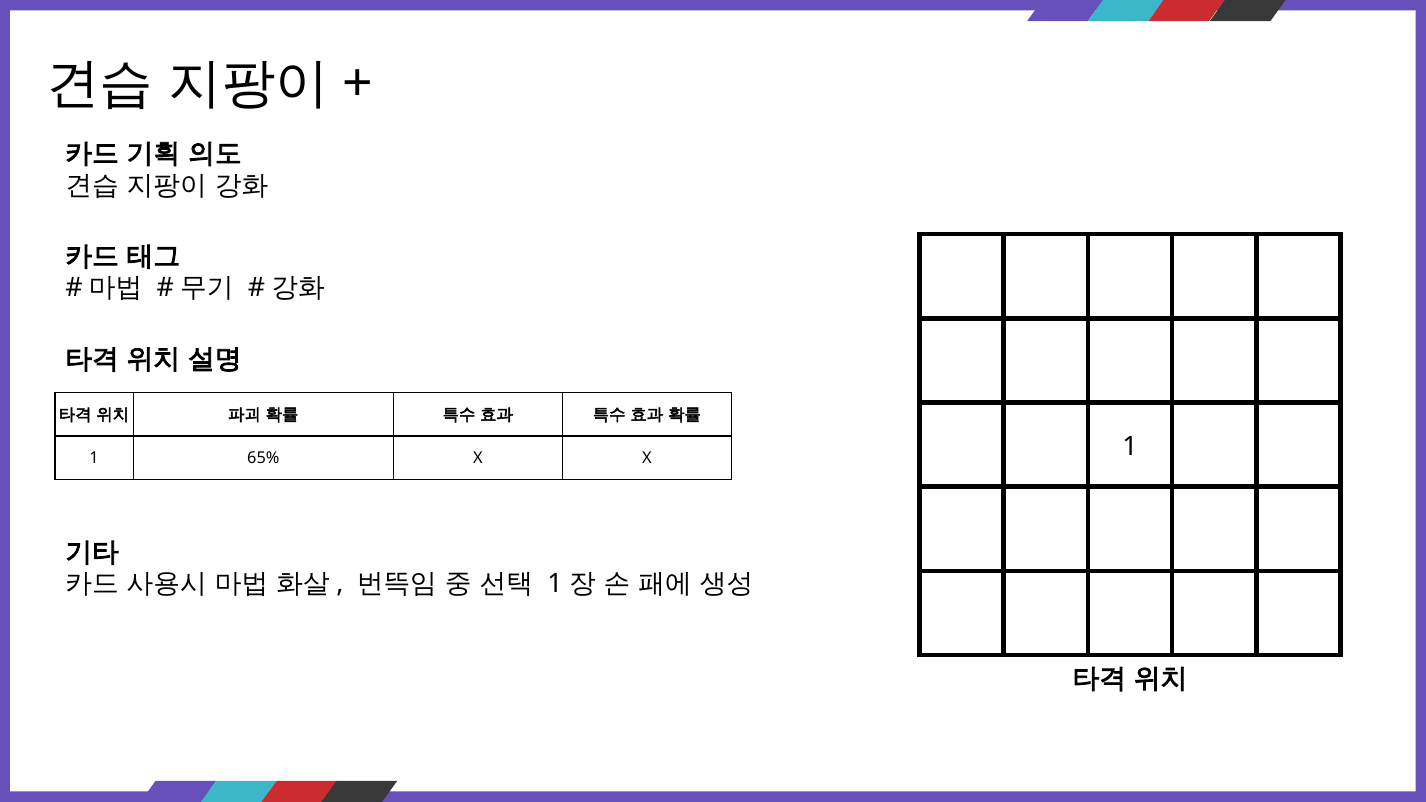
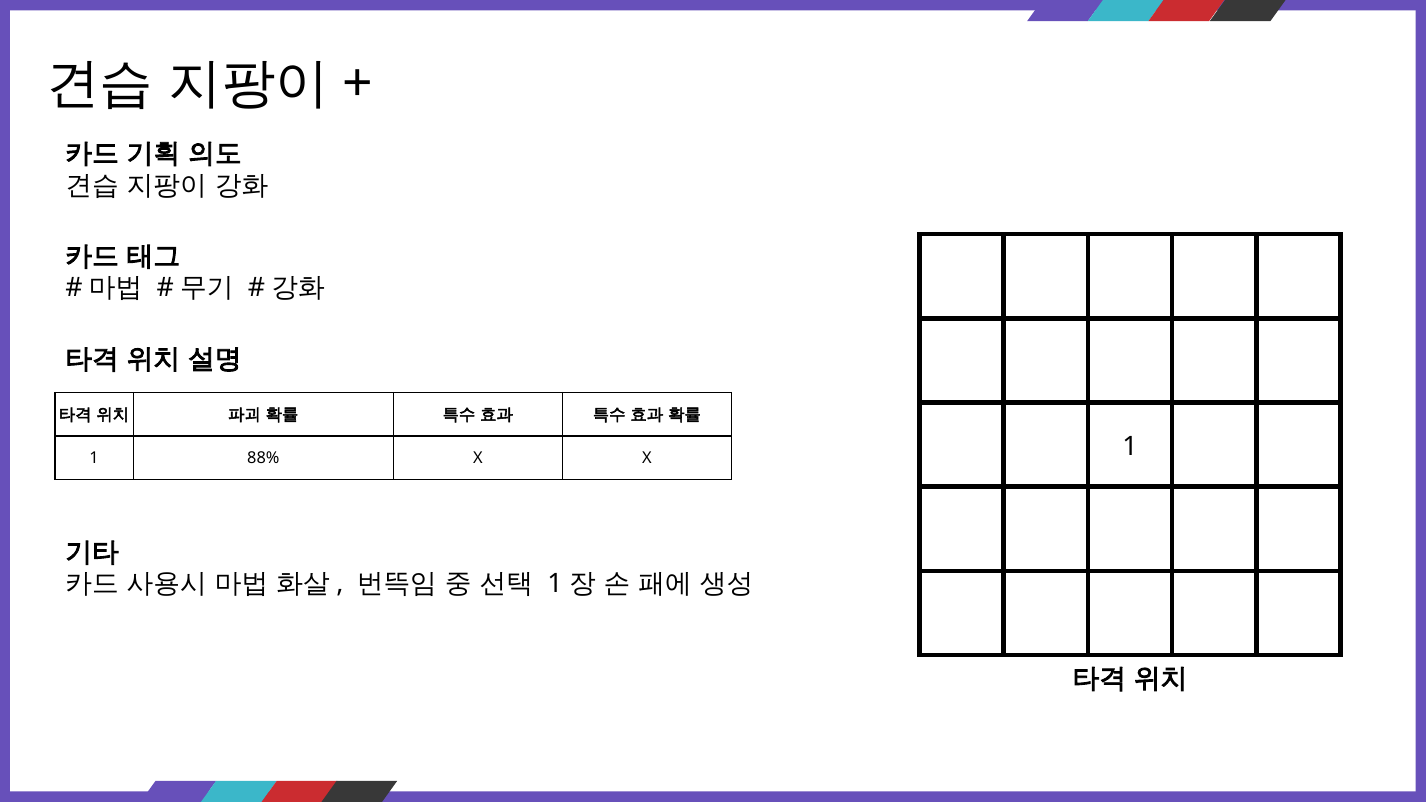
65%: 65% -> 88%
